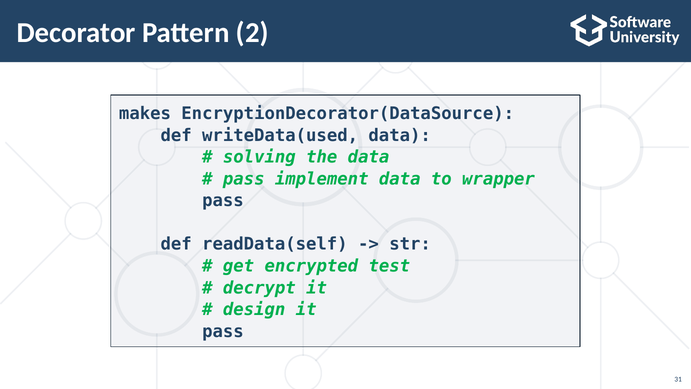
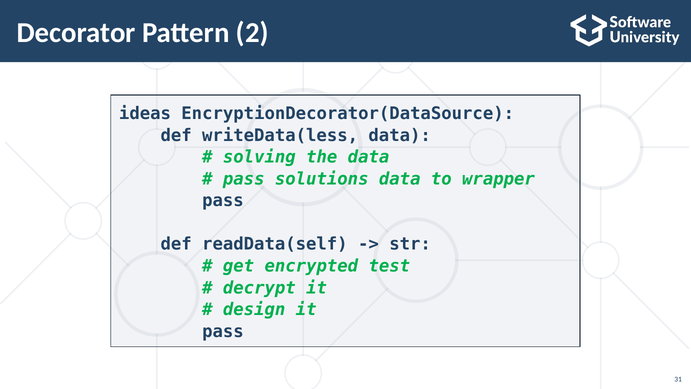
makes: makes -> ideas
writeData(used: writeData(used -> writeData(less
implement: implement -> solutions
